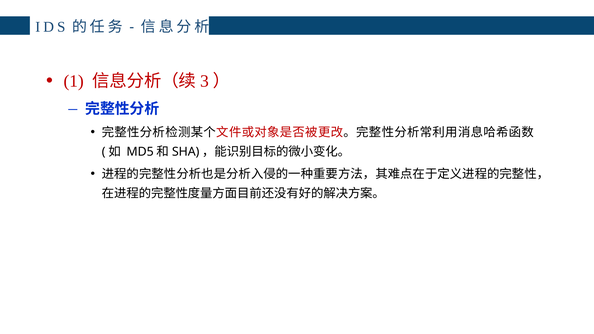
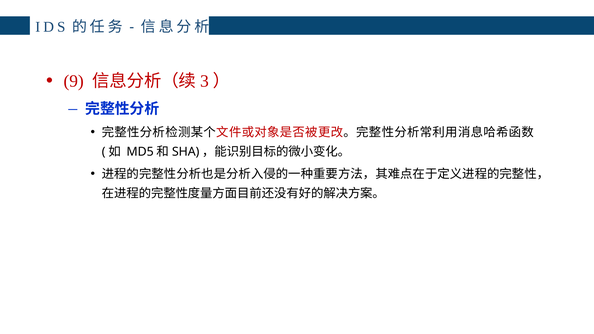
1: 1 -> 9
